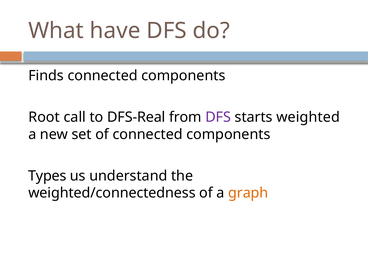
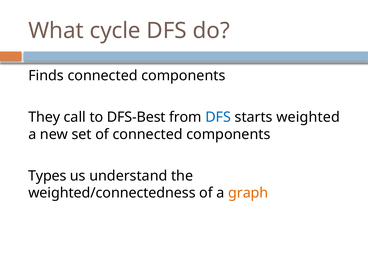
have: have -> cycle
Root: Root -> They
DFS-Real: DFS-Real -> DFS-Best
DFS at (218, 117) colour: purple -> blue
